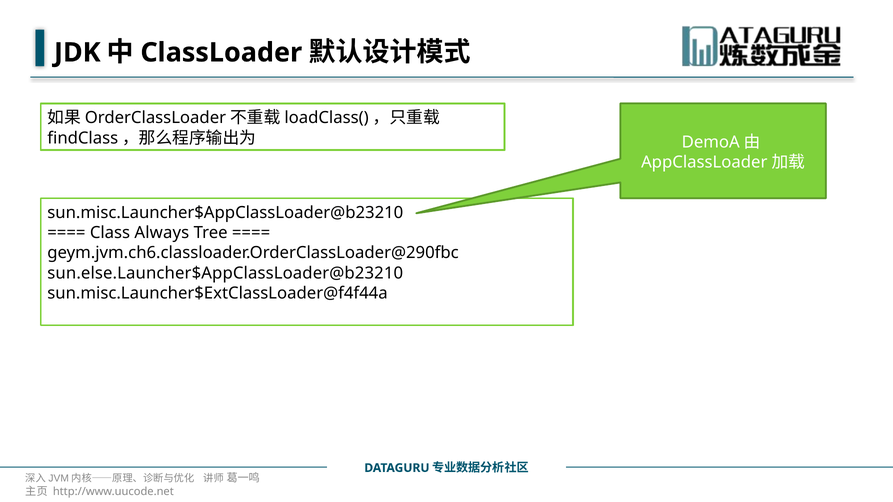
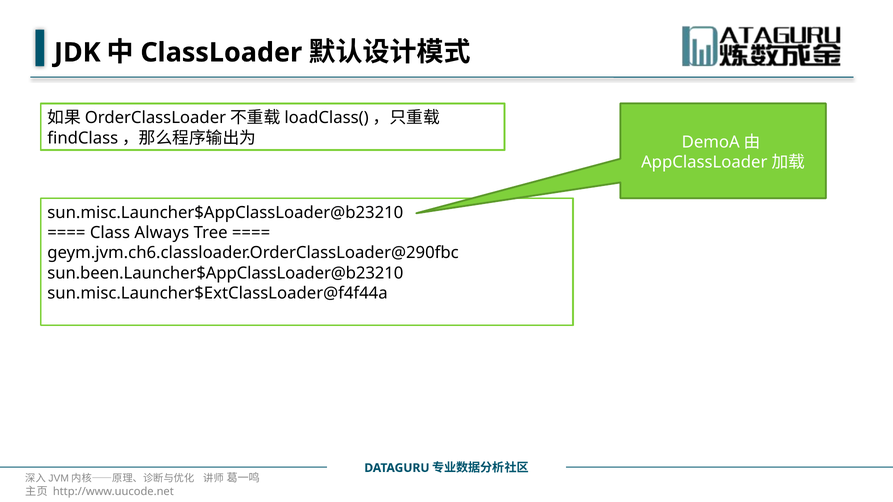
sun.else.Launcher$AppClassLoader@b23210: sun.else.Launcher$AppClassLoader@b23210 -> sun.been.Launcher$AppClassLoader@b23210
